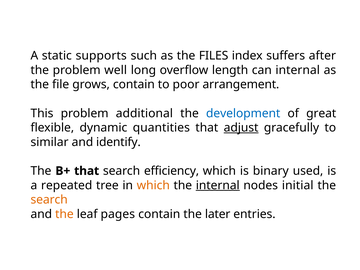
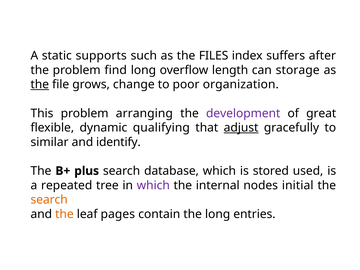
well: well -> find
can internal: internal -> storage
the at (40, 85) underline: none -> present
grows contain: contain -> change
arrangement: arrangement -> organization
additional: additional -> arranging
development colour: blue -> purple
quantities: quantities -> qualifying
B+ that: that -> plus
efficiency: efficiency -> database
binary: binary -> stored
which at (153, 185) colour: orange -> purple
internal at (218, 185) underline: present -> none
the later: later -> long
